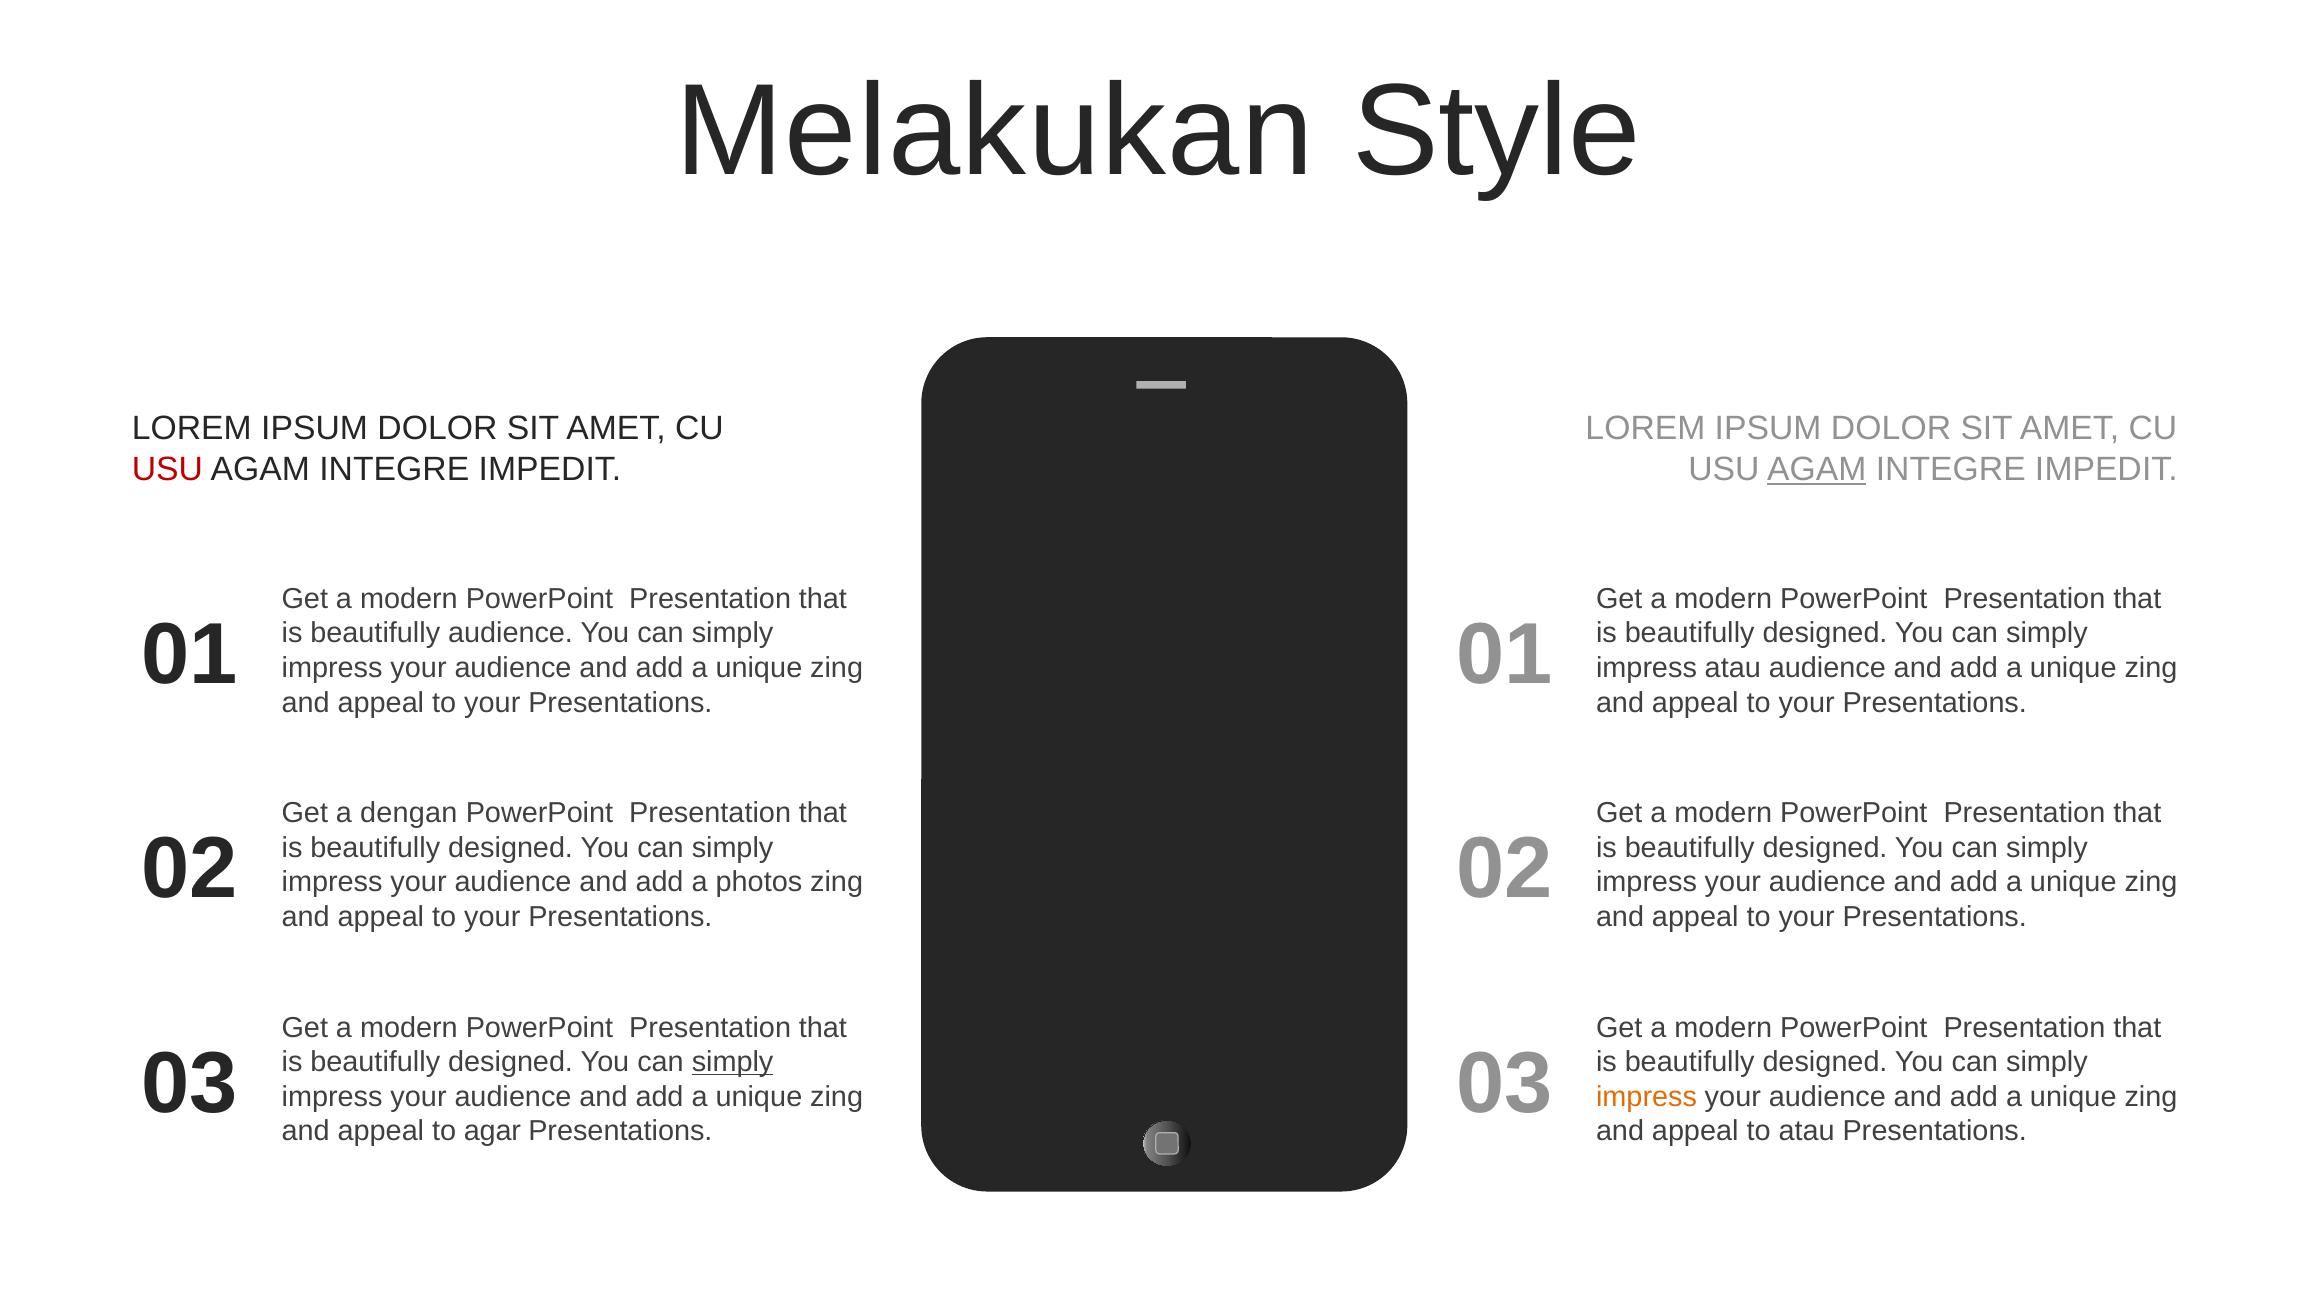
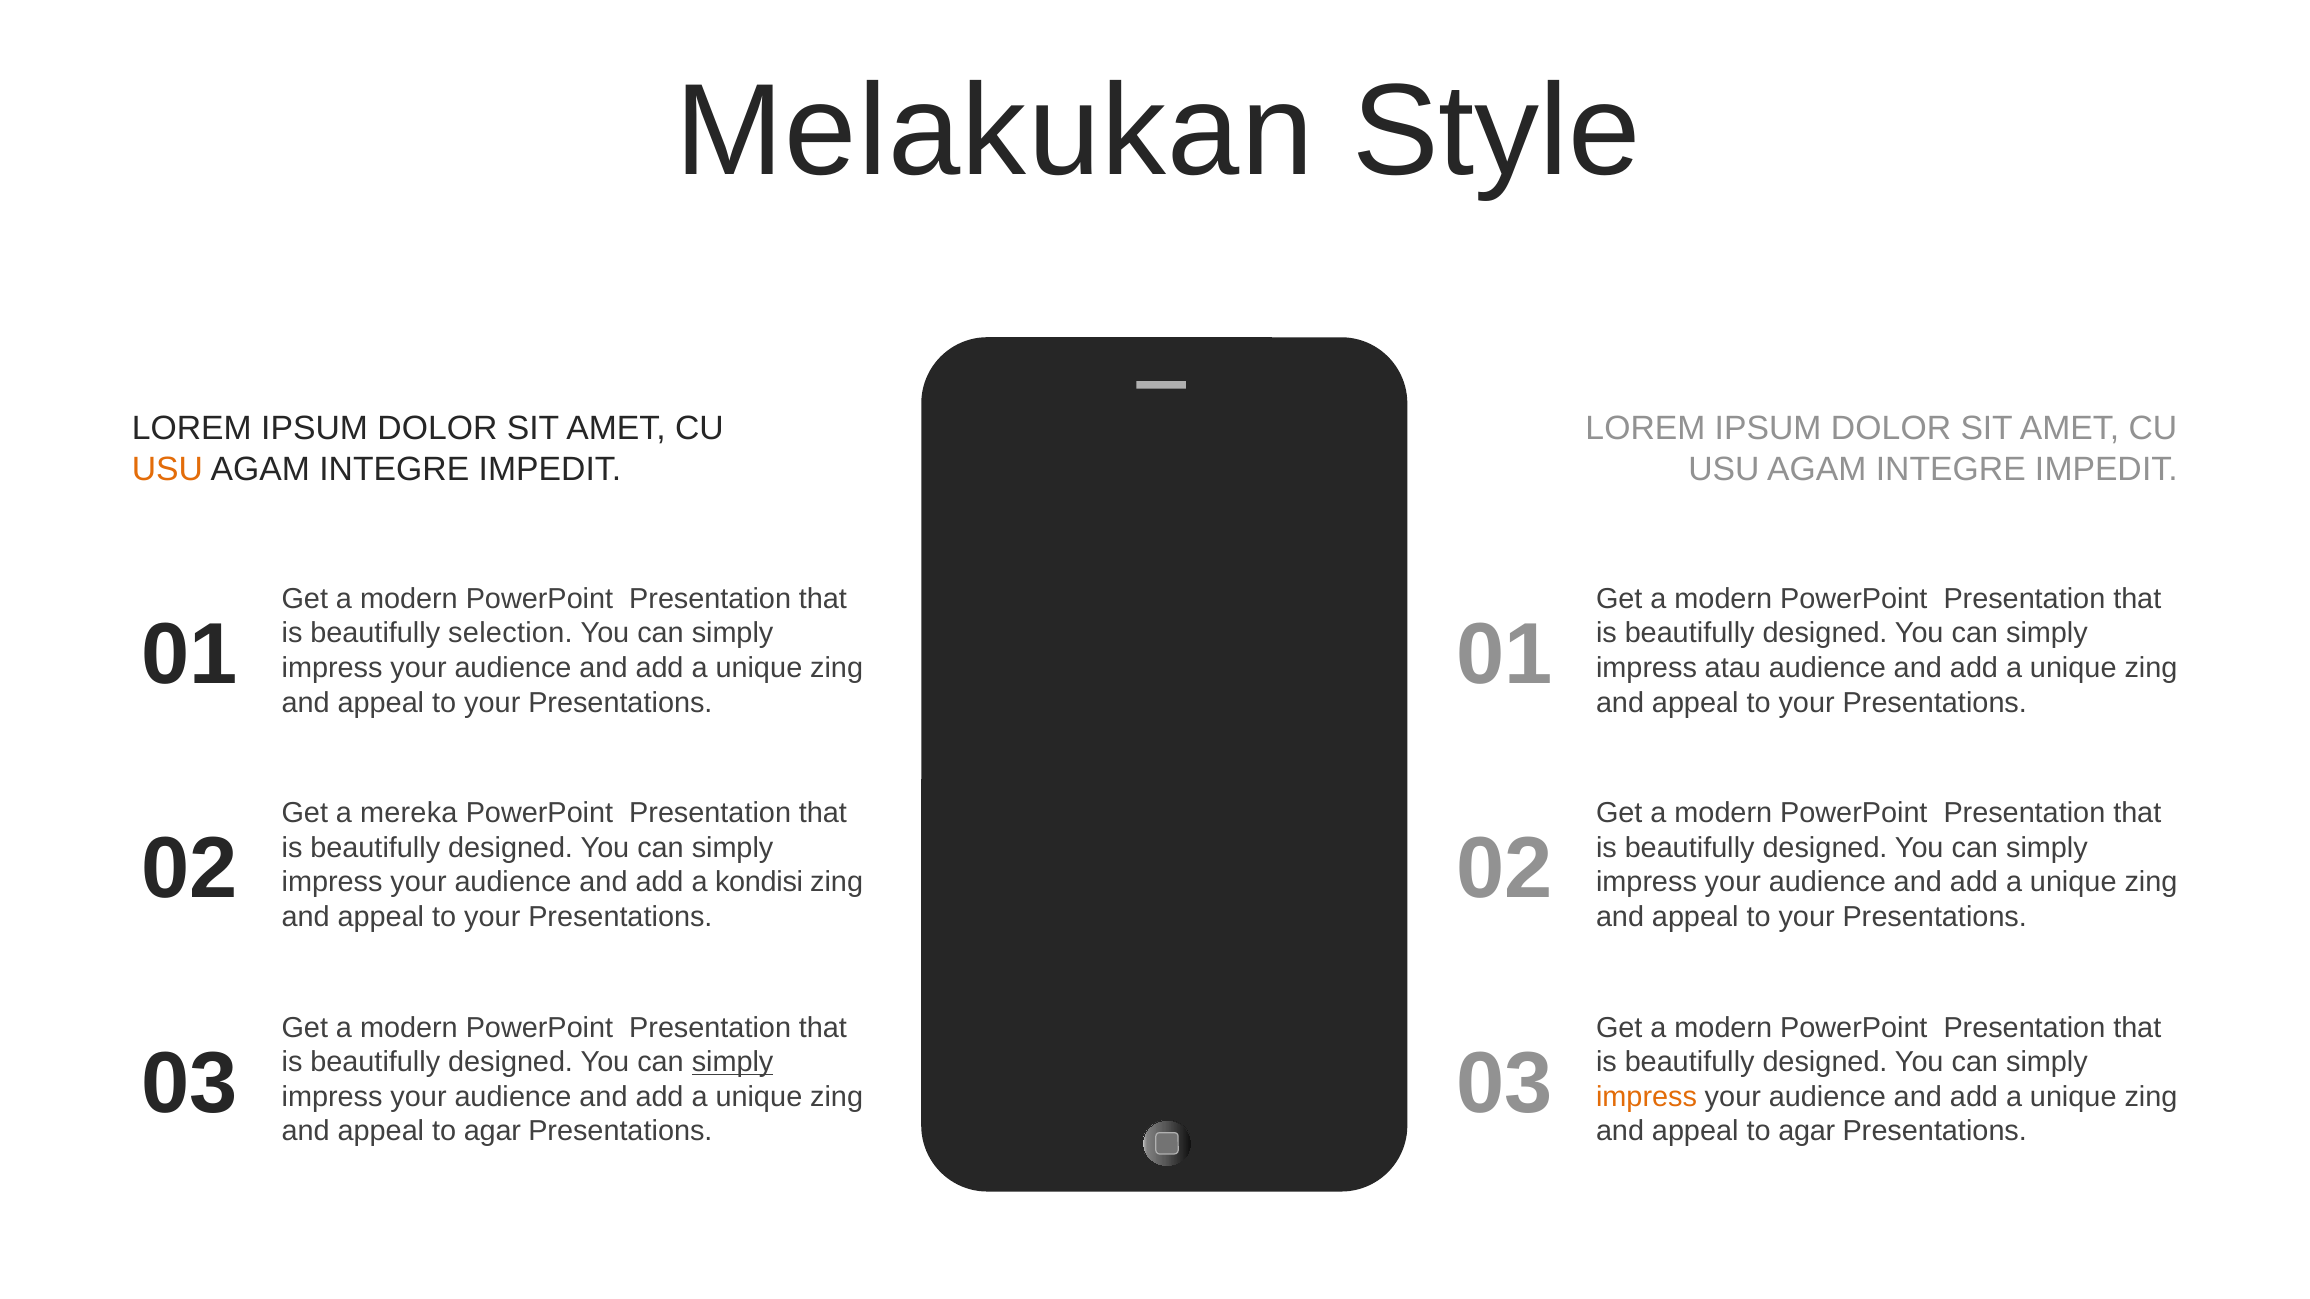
USU at (167, 469) colour: red -> orange
AGAM at (1817, 469) underline: present -> none
beautifully audience: audience -> selection
dengan: dengan -> mereka
photos: photos -> kondisi
atau at (1807, 1132): atau -> agar
